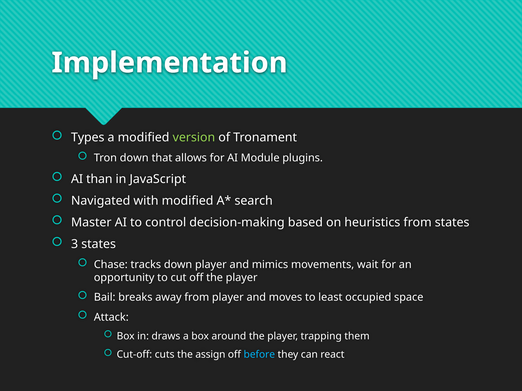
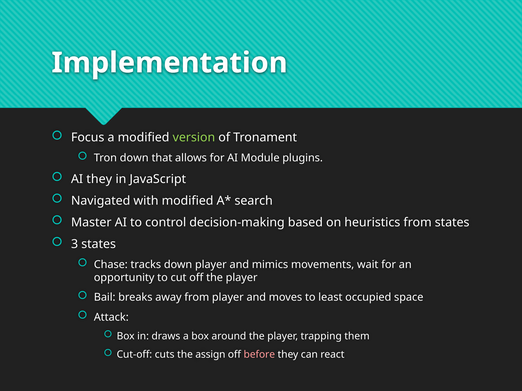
Types: Types -> Focus
AI than: than -> they
before colour: light blue -> pink
